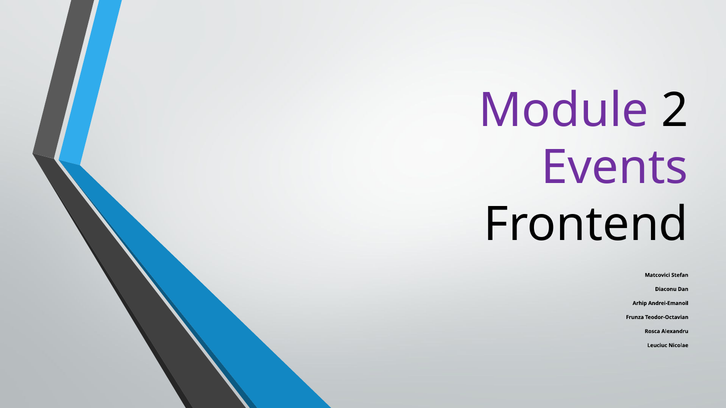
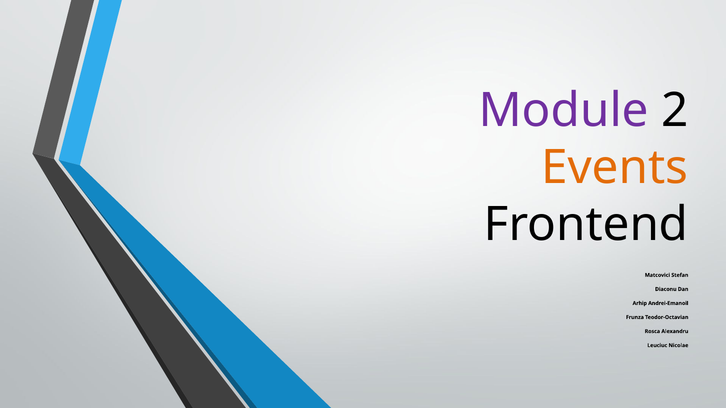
Events colour: purple -> orange
